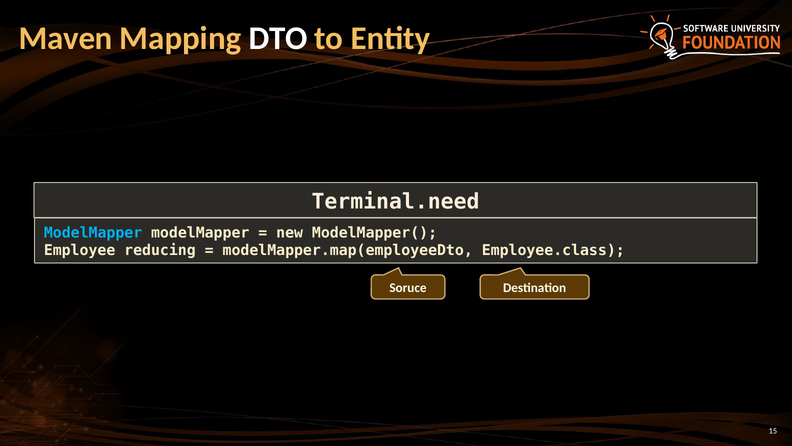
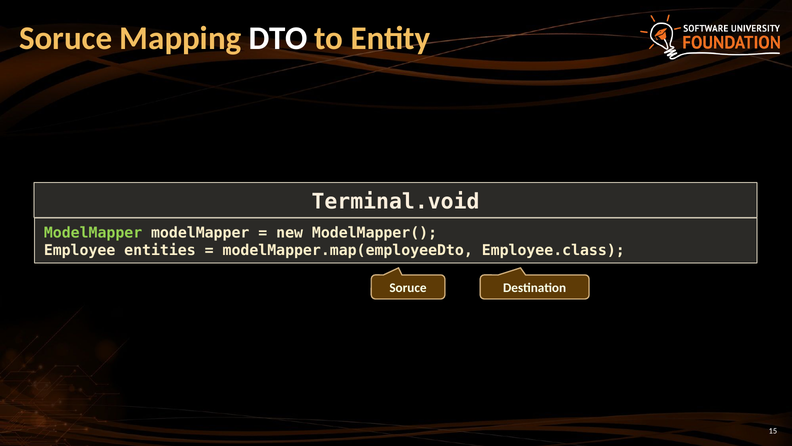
Maven at (66, 38): Maven -> Soruce
Terminal.need: Terminal.need -> Terminal.void
ModelMapper at (93, 232) colour: light blue -> light green
reducing: reducing -> entities
